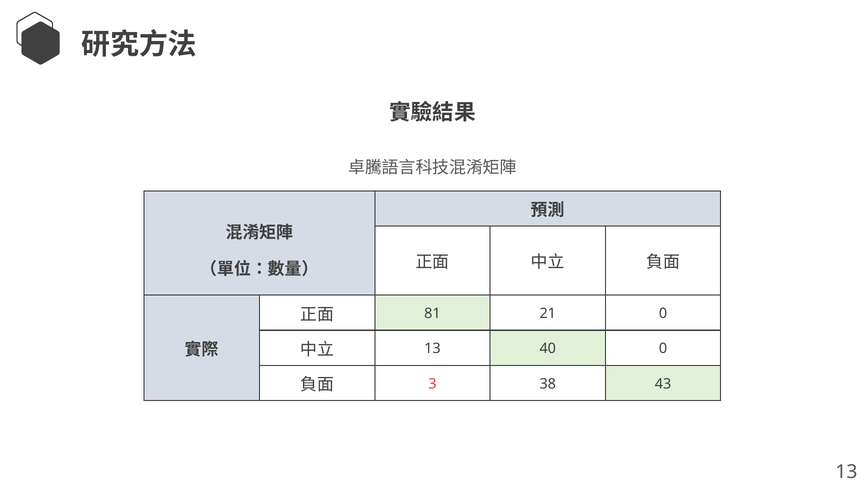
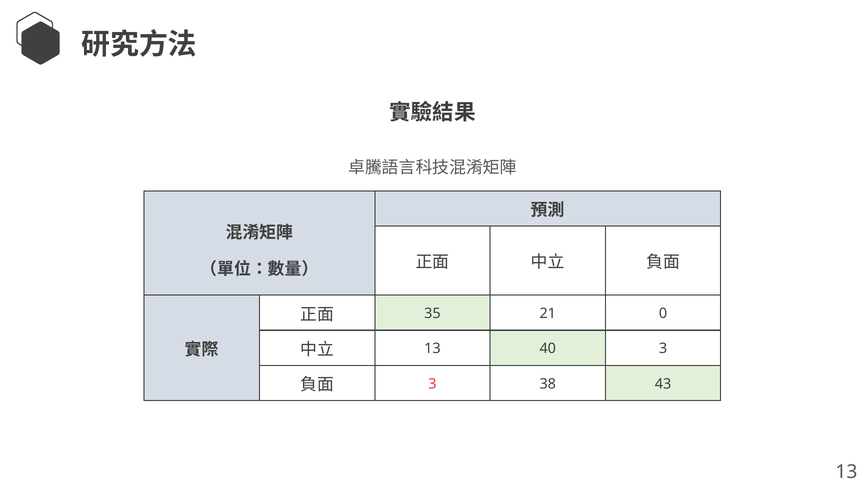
81: 81 -> 35
40 0: 0 -> 3
